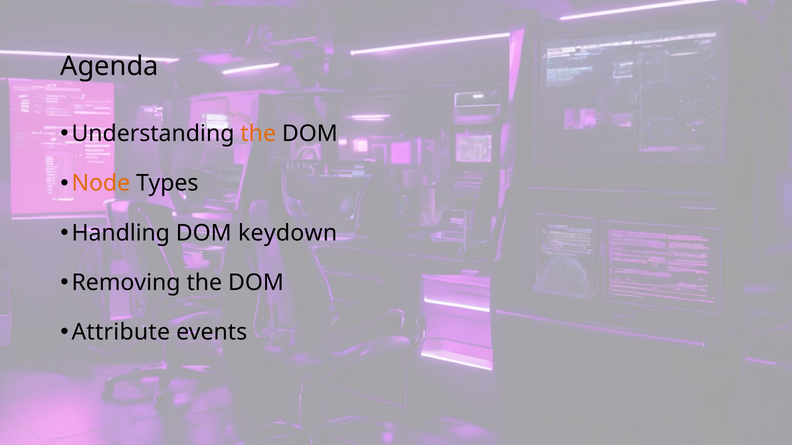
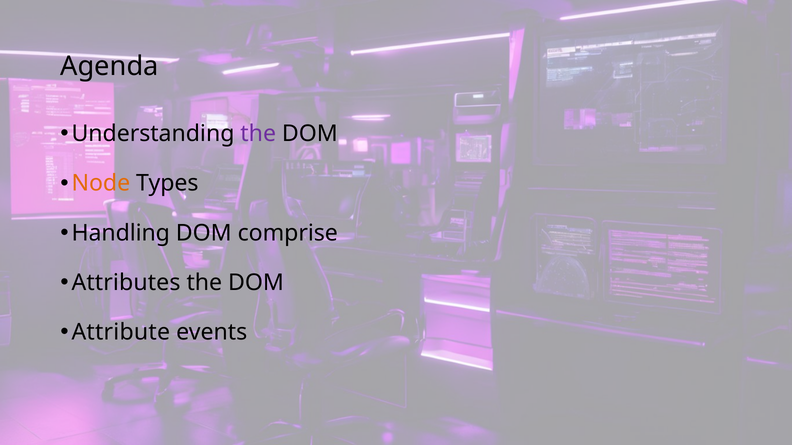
the at (258, 134) colour: orange -> purple
keydown: keydown -> comprise
Removing: Removing -> Attributes
